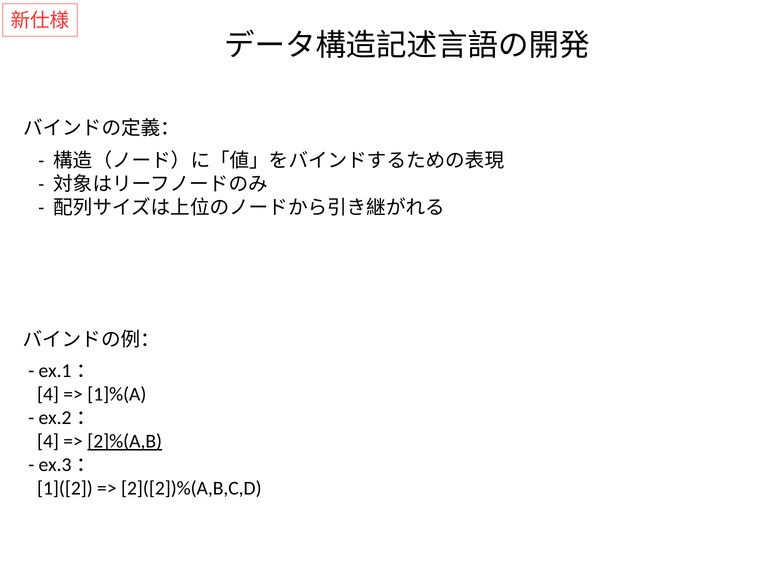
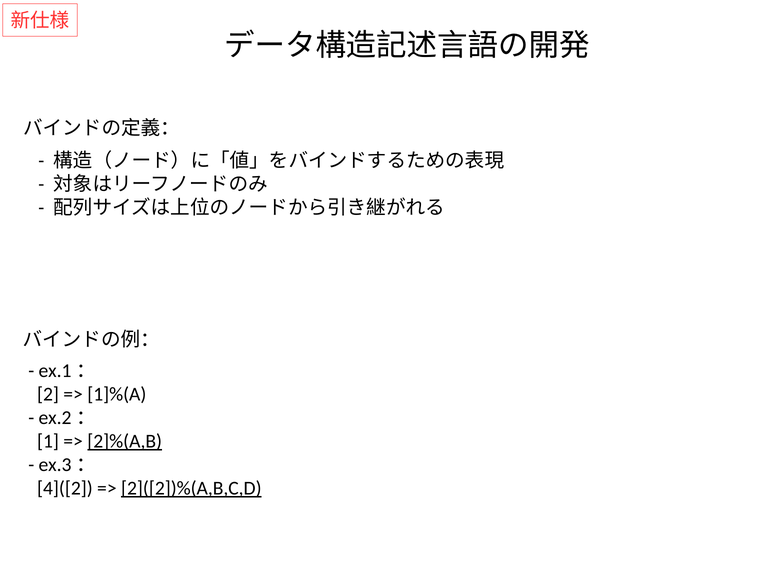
4 at (48, 394): 4 -> 2
4 at (48, 441): 4 -> 1
1]([2: 1]([2 -> 4]([2
2]([2])%(A,B,C,D underline: none -> present
